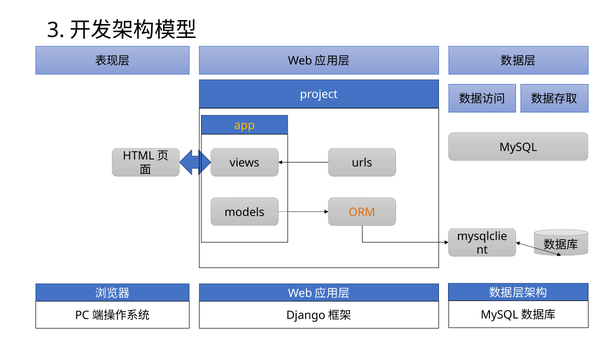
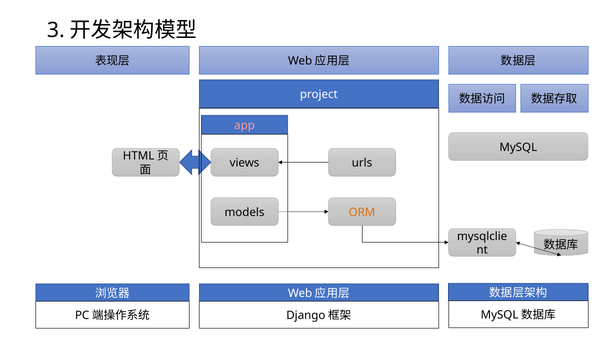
app colour: yellow -> pink
